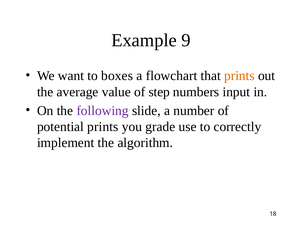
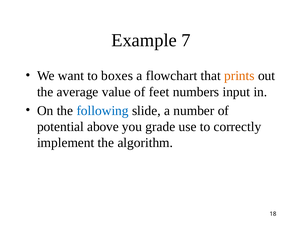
9: 9 -> 7
step: step -> feet
following colour: purple -> blue
potential prints: prints -> above
